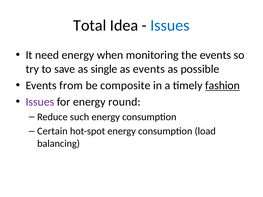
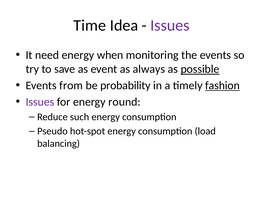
Total: Total -> Time
Issues at (170, 25) colour: blue -> purple
single: single -> event
as events: events -> always
possible underline: none -> present
composite: composite -> probability
Certain: Certain -> Pseudo
